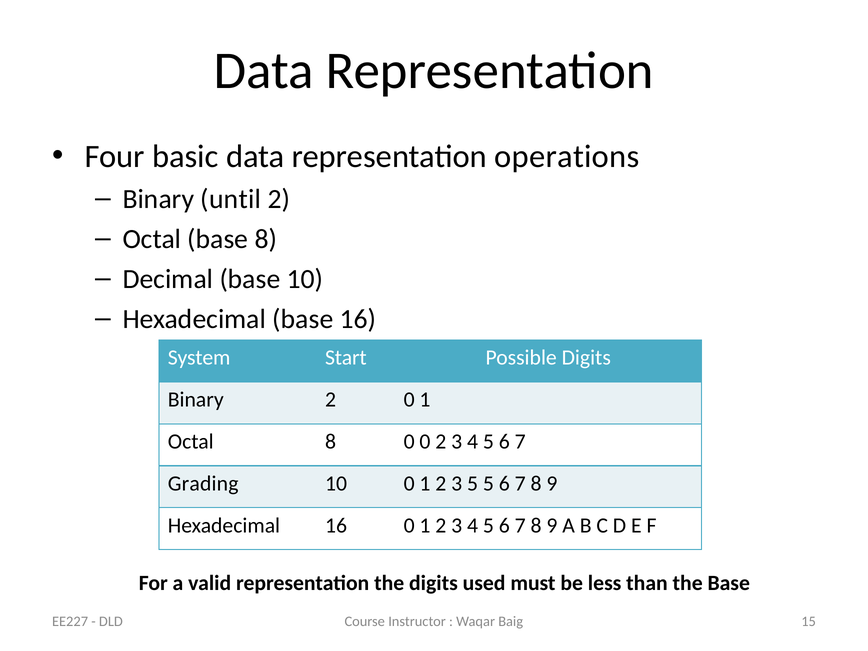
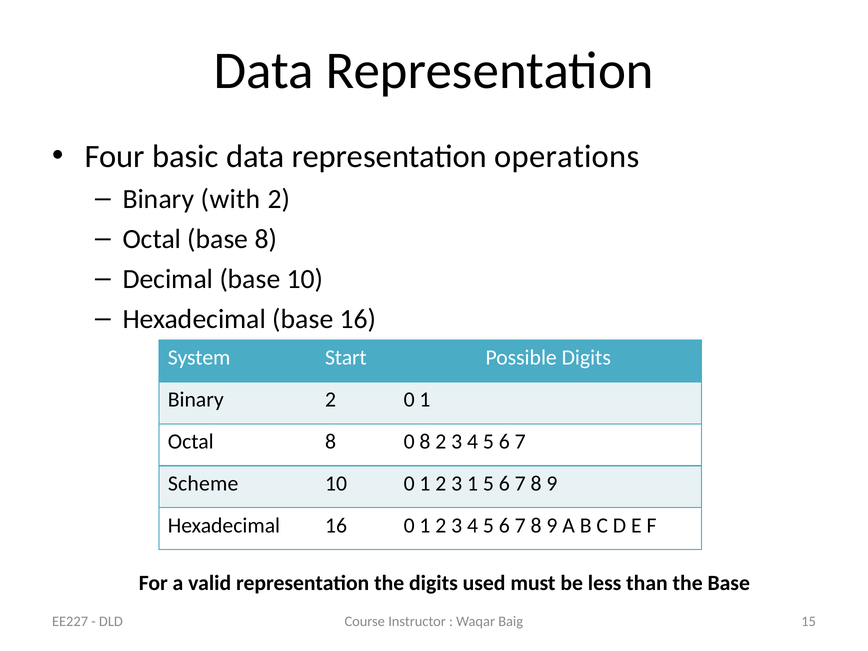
until: until -> with
0 0: 0 -> 8
Grading: Grading -> Scheme
3 5: 5 -> 1
